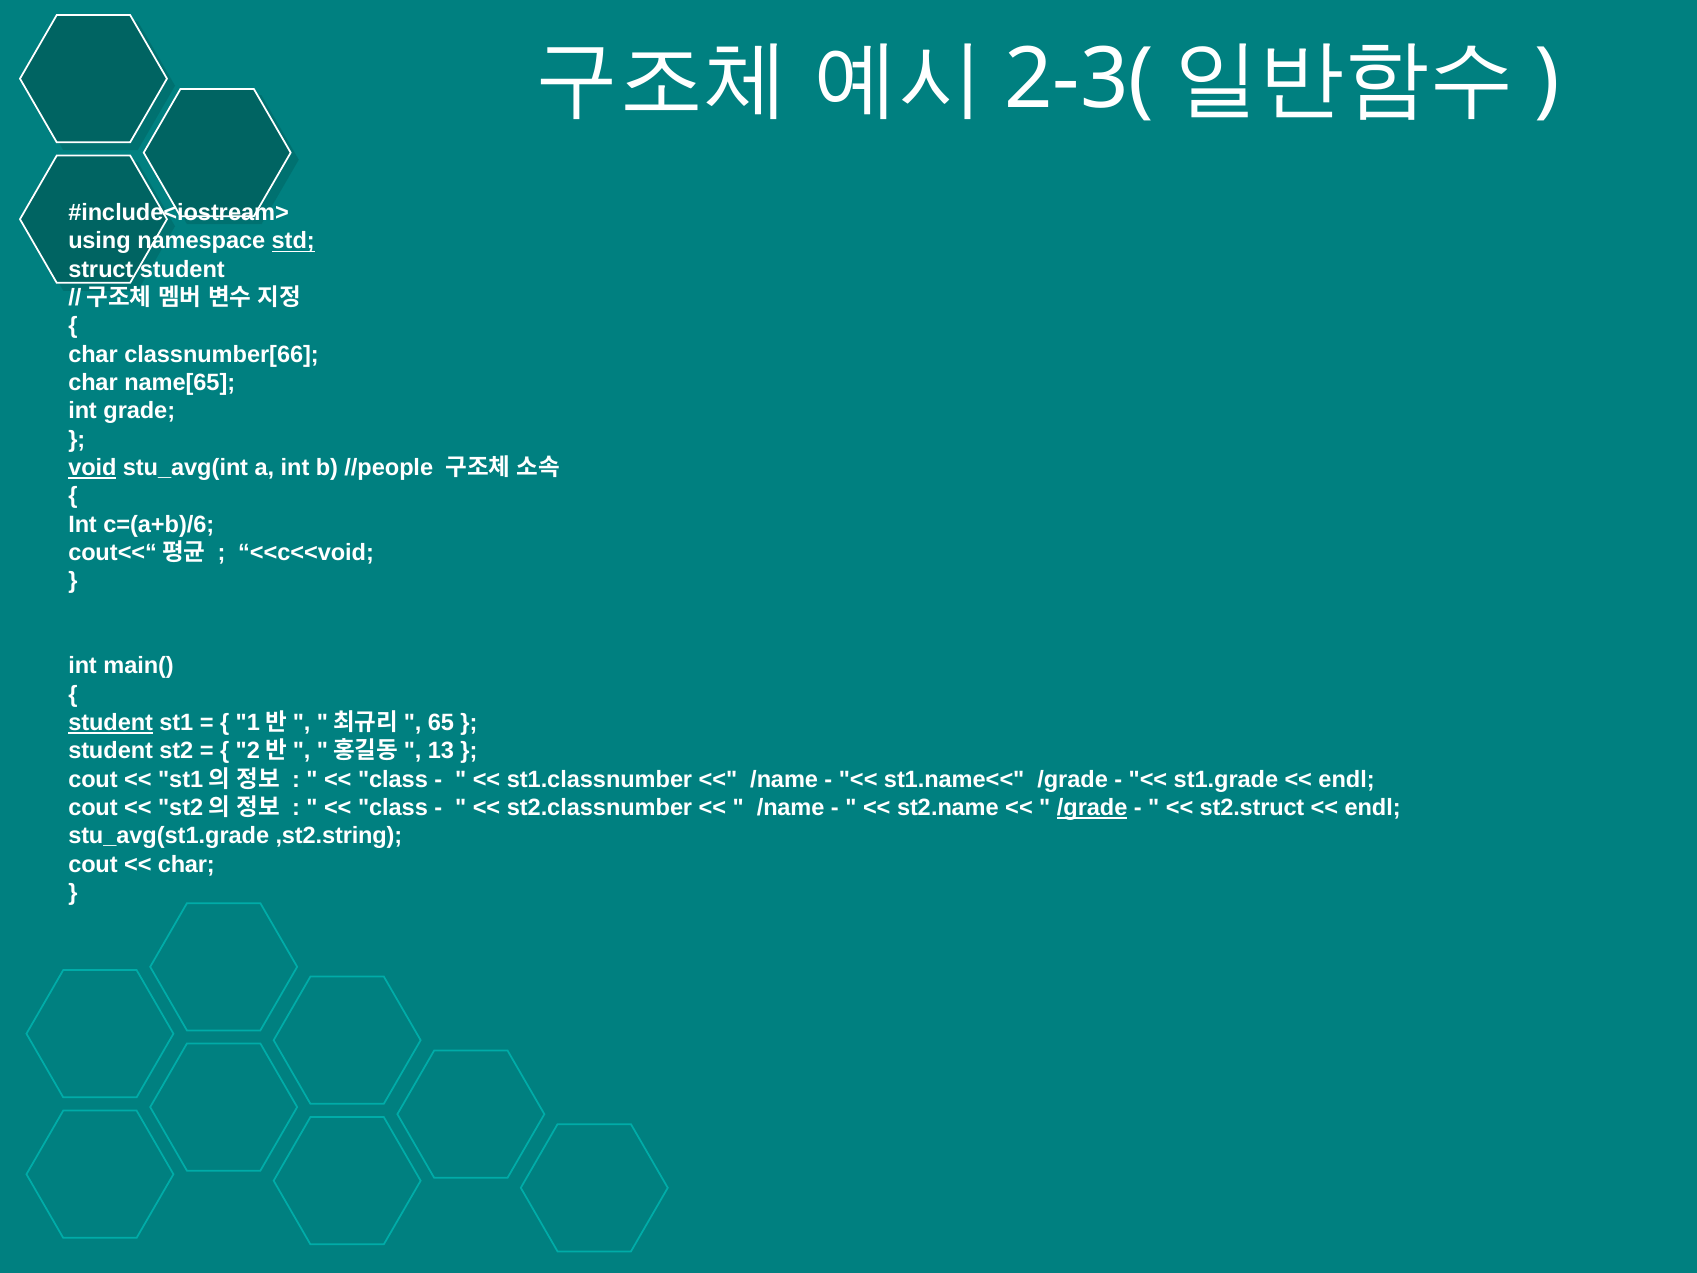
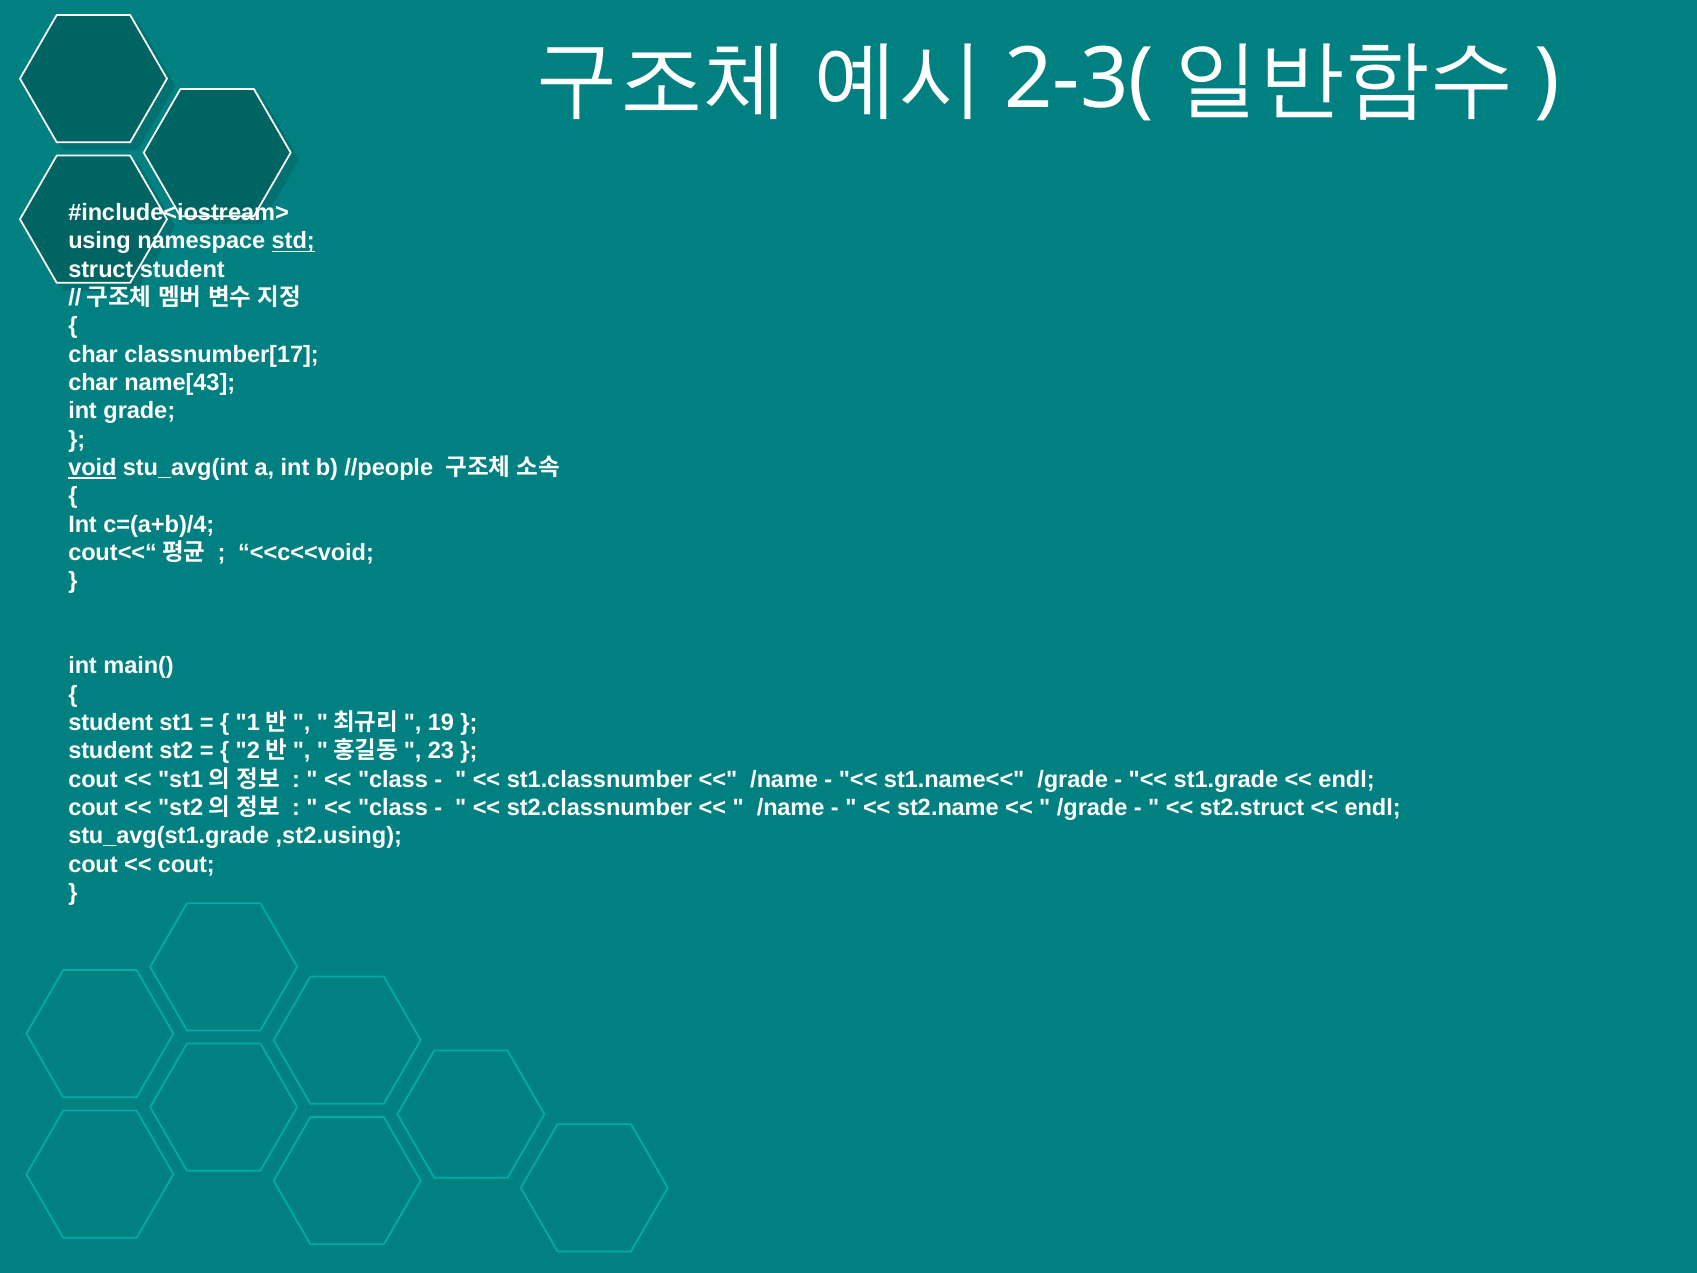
classnumber[66: classnumber[66 -> classnumber[17
name[65: name[65 -> name[43
c=(a+b)/6: c=(a+b)/6 -> c=(a+b)/4
student at (111, 723) underline: present -> none
65: 65 -> 19
13: 13 -> 23
/grade at (1092, 808) underline: present -> none
,st2.string: ,st2.string -> ,st2.using
char at (186, 864): char -> cout
